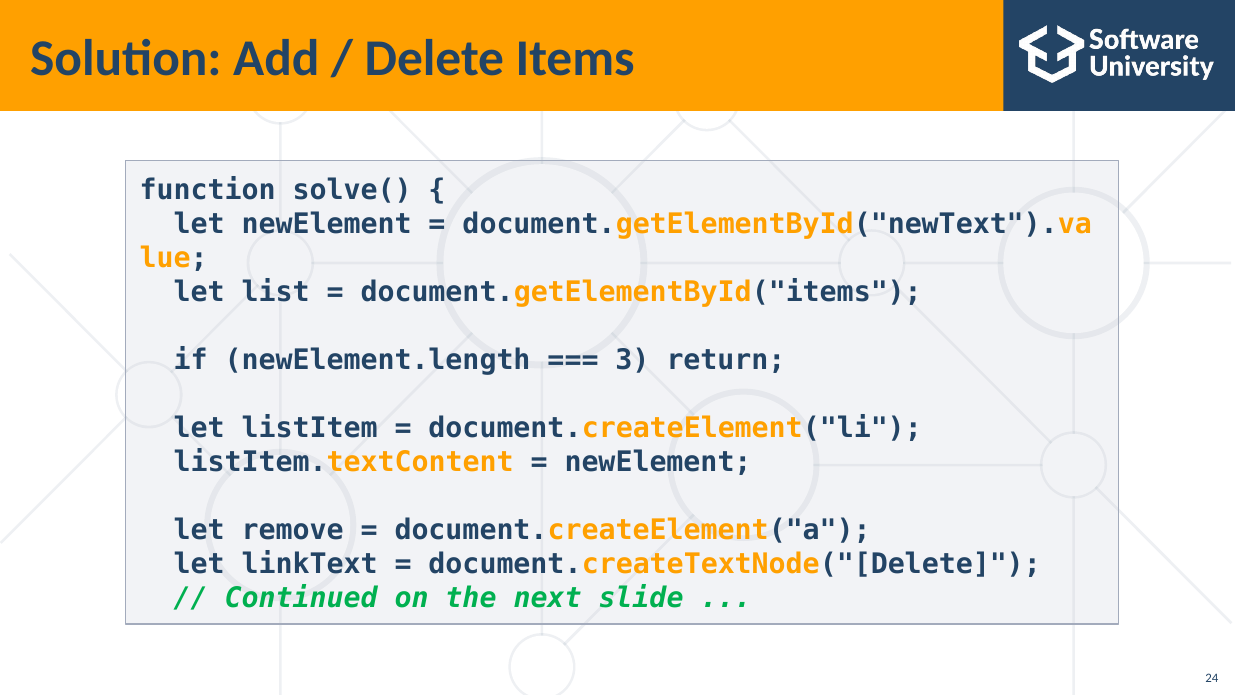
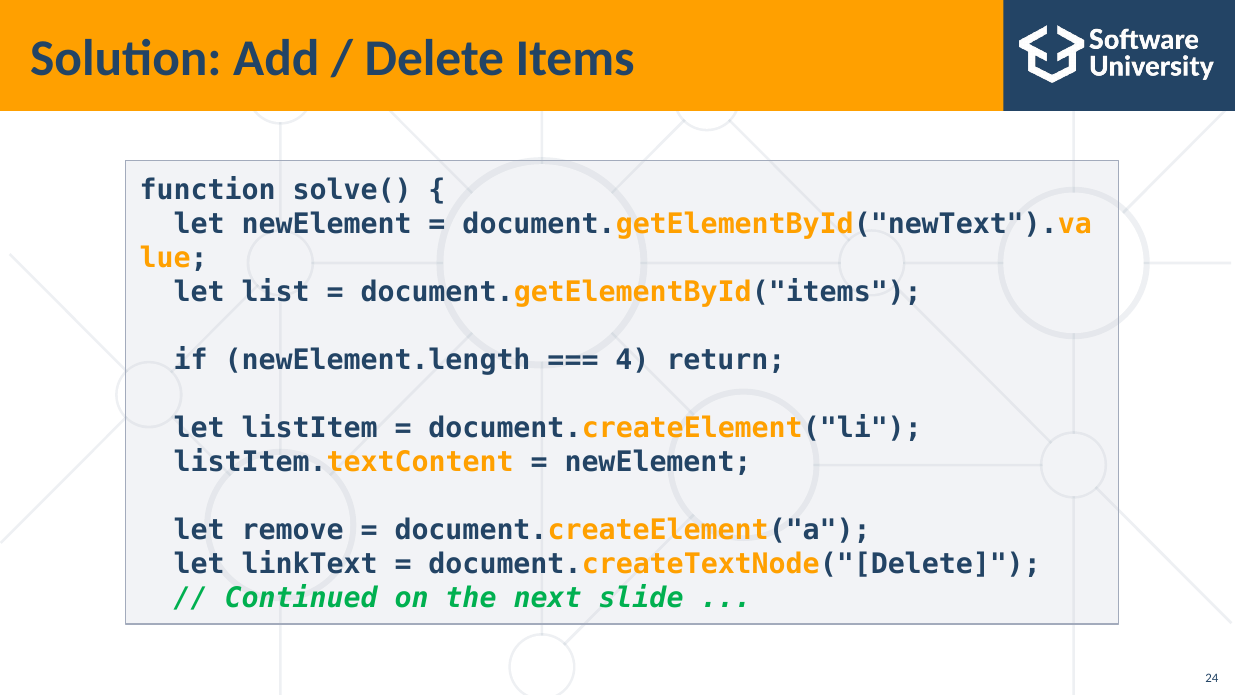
3: 3 -> 4
